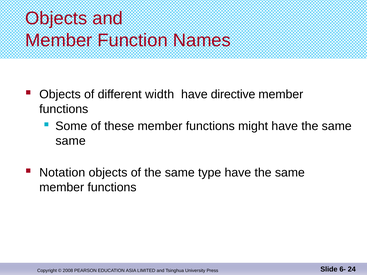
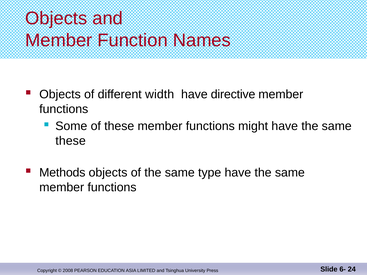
same at (71, 141): same -> these
Notation: Notation -> Methods
